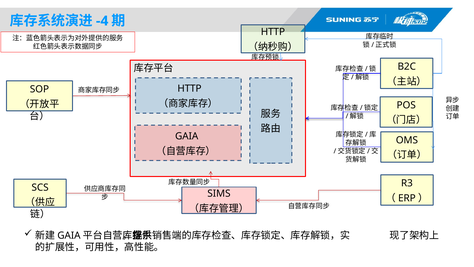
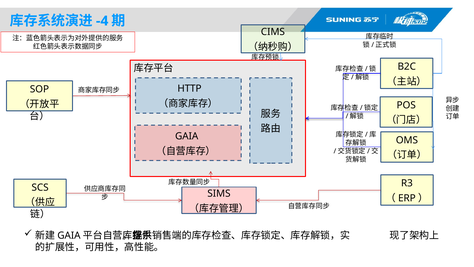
HTTP at (273, 32): HTTP -> CIMS
